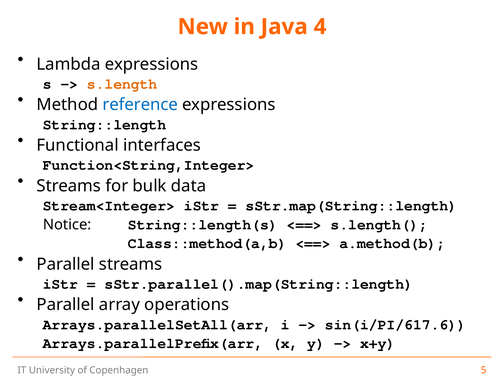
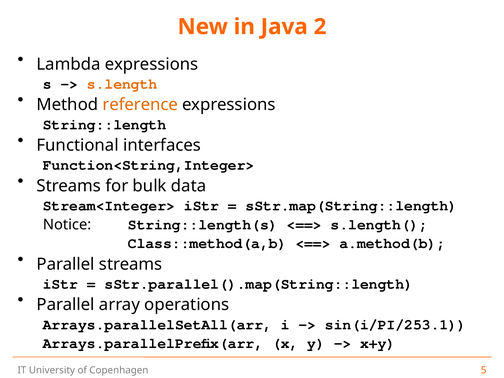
4: 4 -> 2
reference colour: blue -> orange
sin(i/PI/617.6: sin(i/PI/617.6 -> sin(i/PI/253.1
